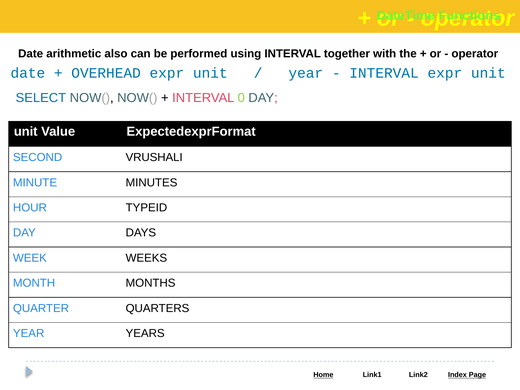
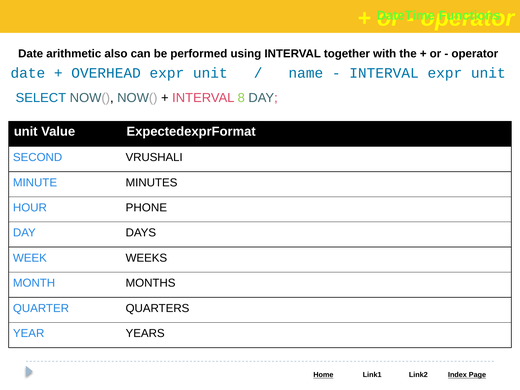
year at (306, 73): year -> name
0: 0 -> 8
TYPEID: TYPEID -> PHONE
